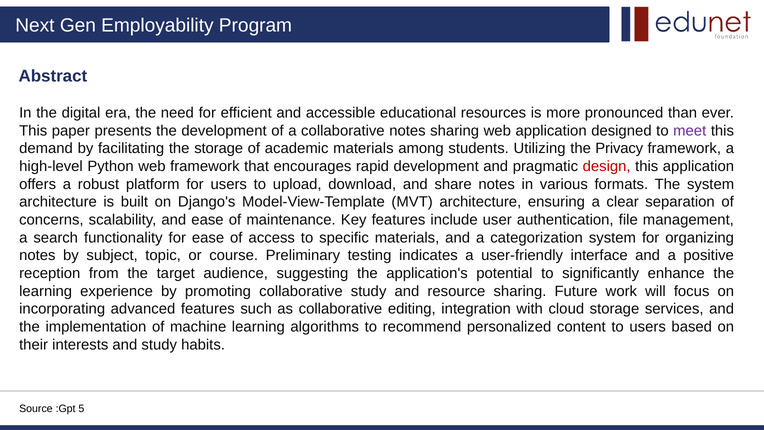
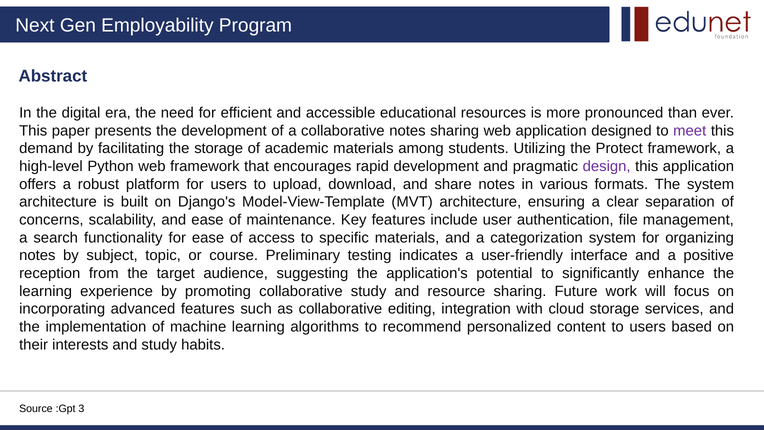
Privacy: Privacy -> Protect
design colour: red -> purple
5: 5 -> 3
